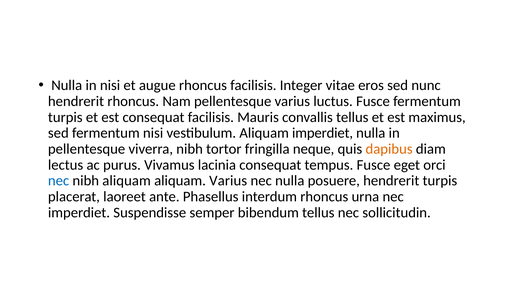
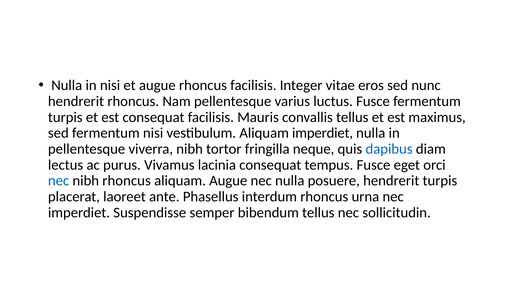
dapibus colour: orange -> blue
nibh aliquam: aliquam -> rhoncus
aliquam Varius: Varius -> Augue
